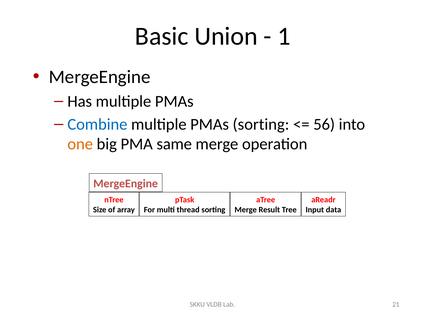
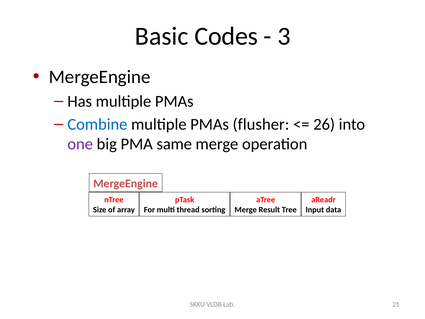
Union: Union -> Codes
1: 1 -> 3
PMAs sorting: sorting -> flusher
56: 56 -> 26
one colour: orange -> purple
